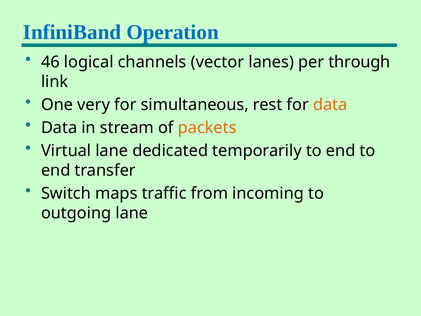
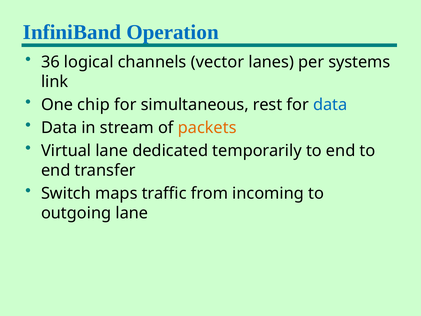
46: 46 -> 36
through: through -> systems
very: very -> chip
data at (330, 105) colour: orange -> blue
